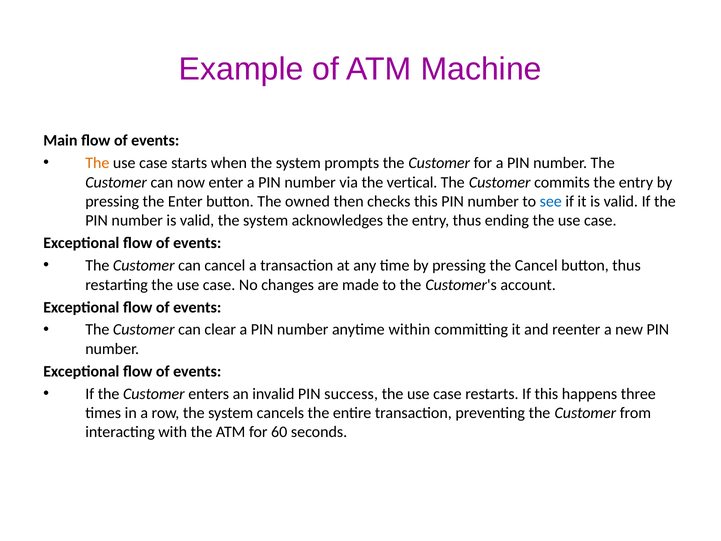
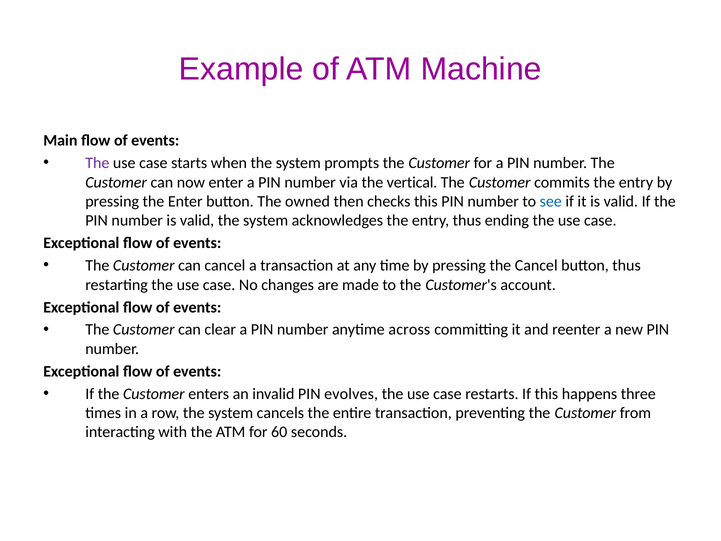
The at (97, 163) colour: orange -> purple
within: within -> across
success: success -> evolves
